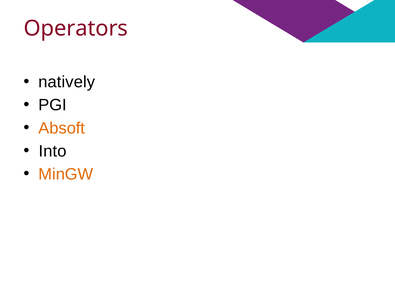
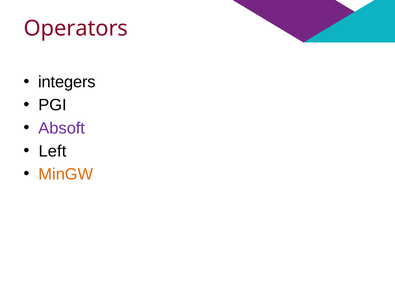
natively: natively -> integers
Absoft colour: orange -> purple
Into: Into -> Left
